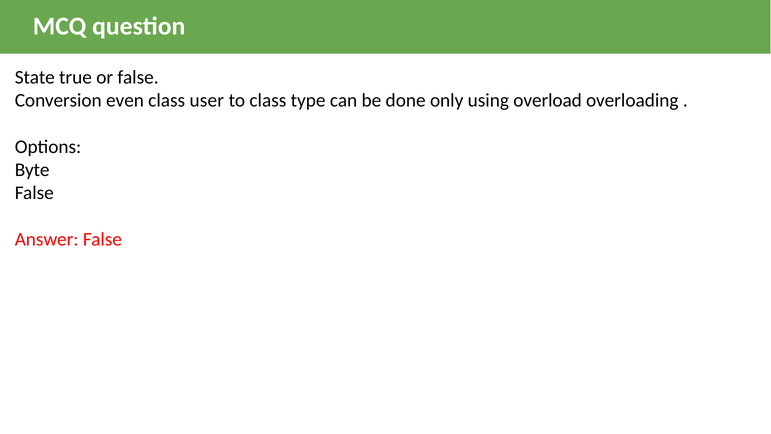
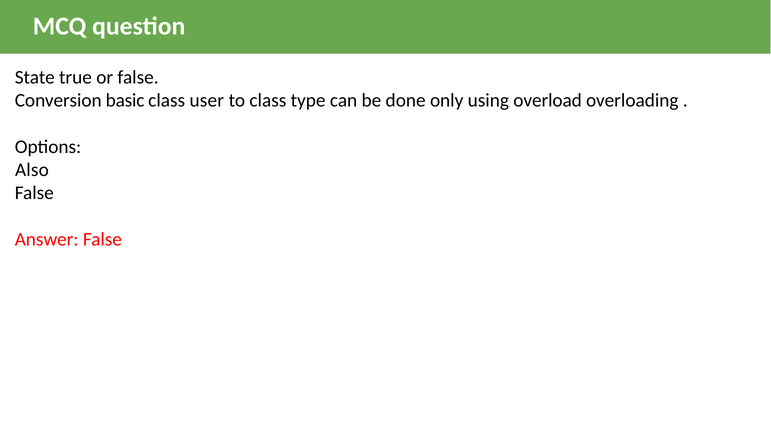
even: even -> basic
Byte: Byte -> Also
